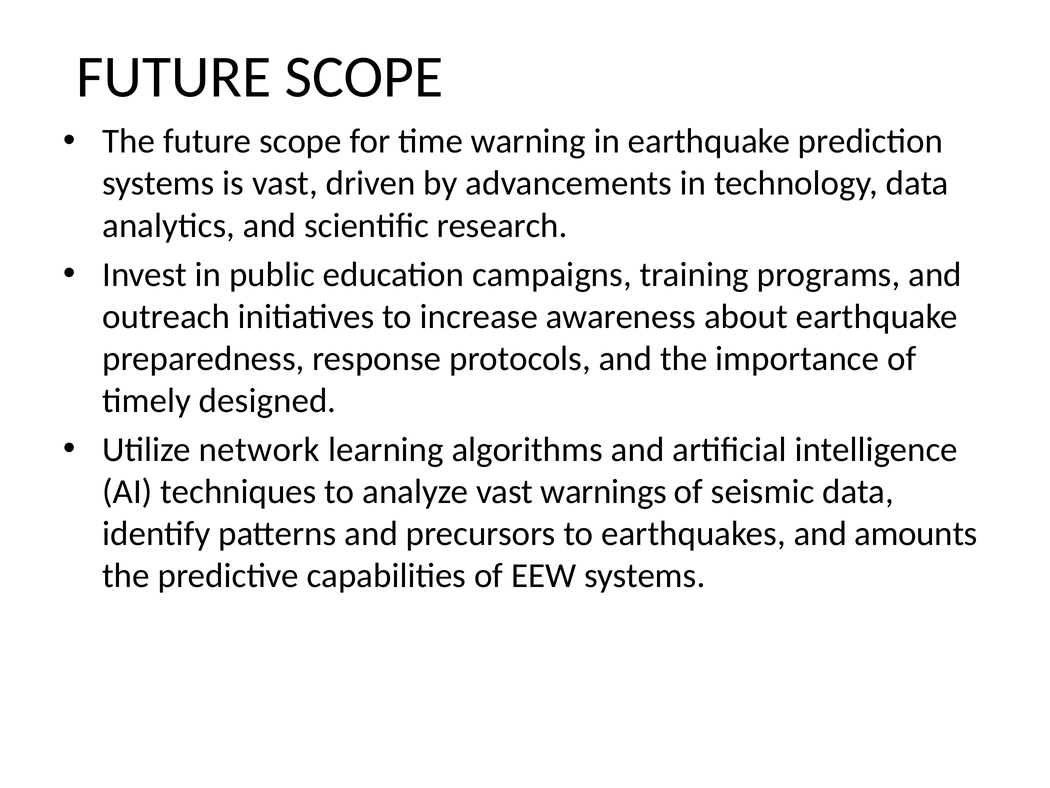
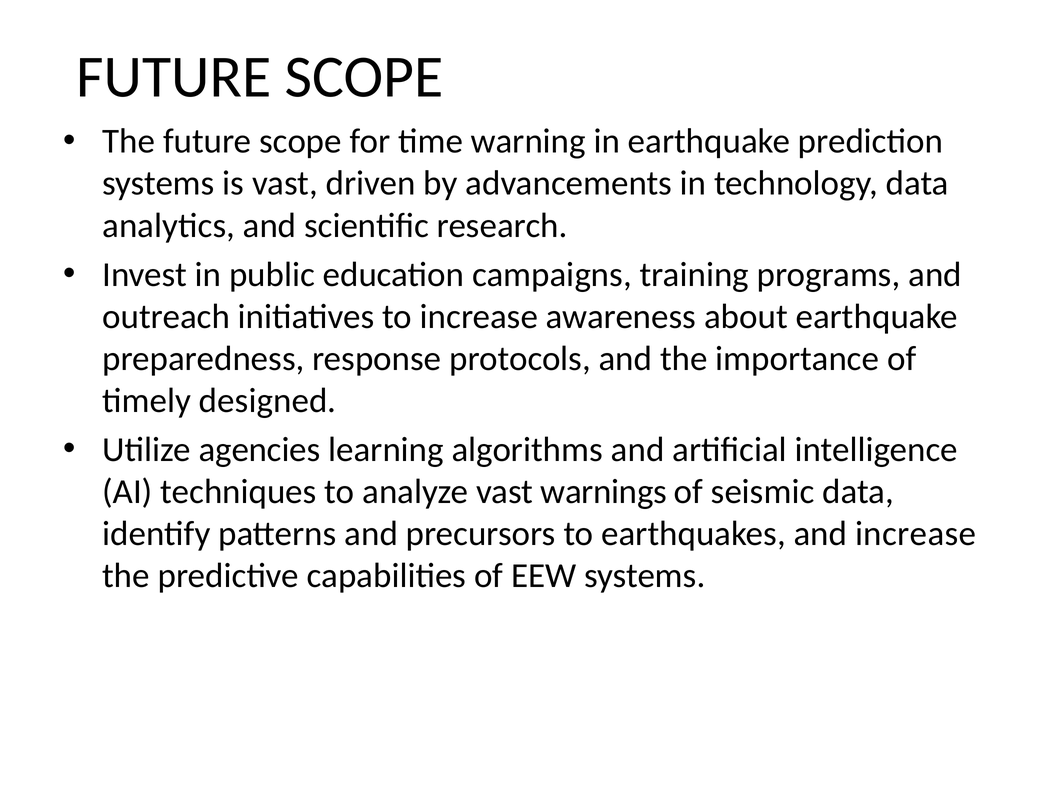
network: network -> agencies
and amounts: amounts -> increase
